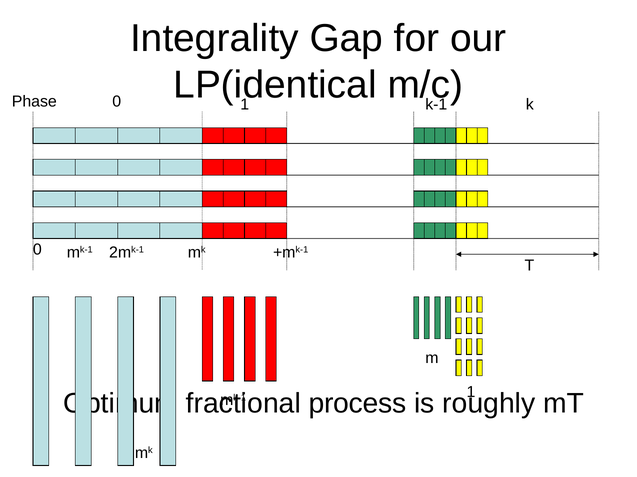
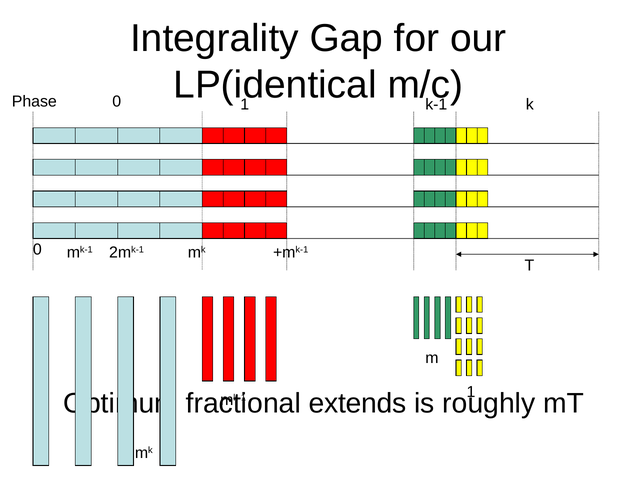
process: process -> extends
